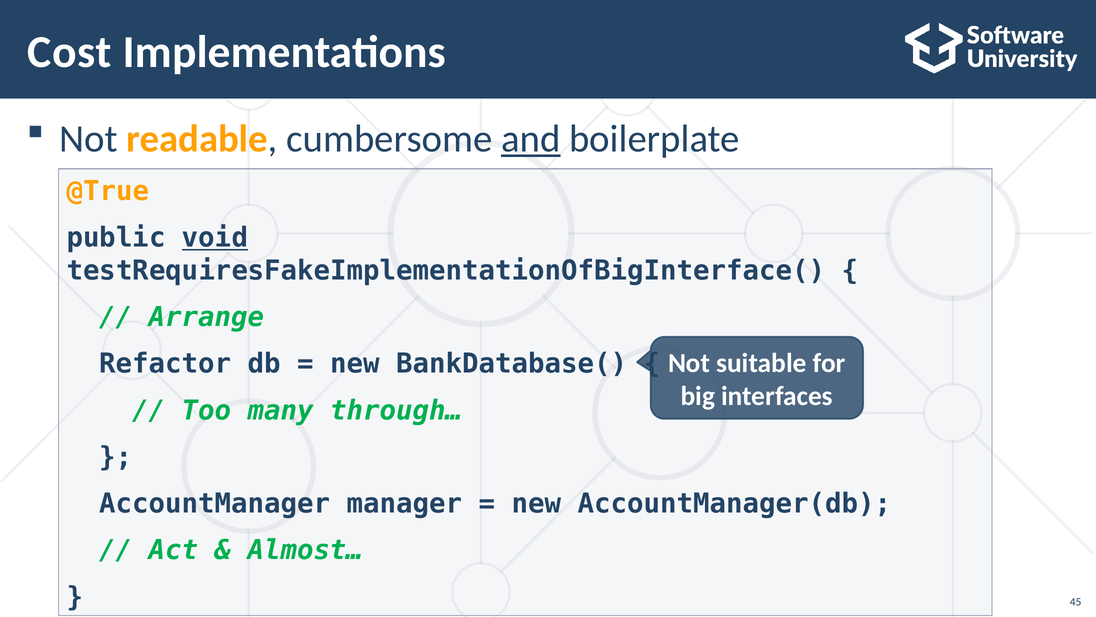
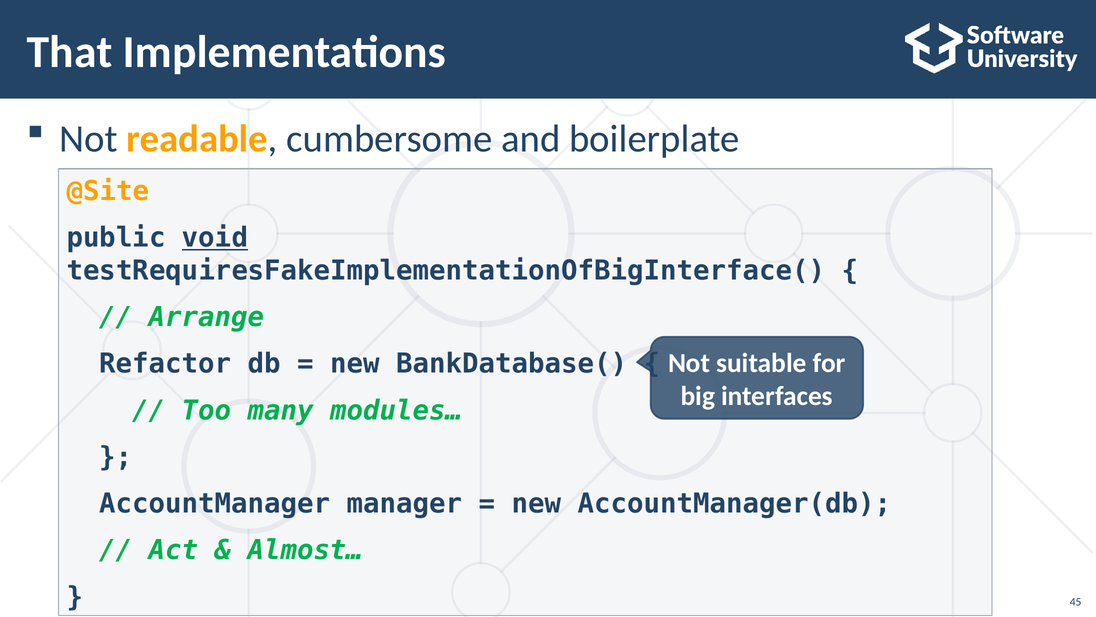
Cost: Cost -> That
and underline: present -> none
@True: @True -> @Site
through…: through… -> modules…
